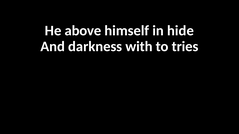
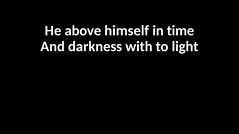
hide: hide -> time
tries: tries -> light
